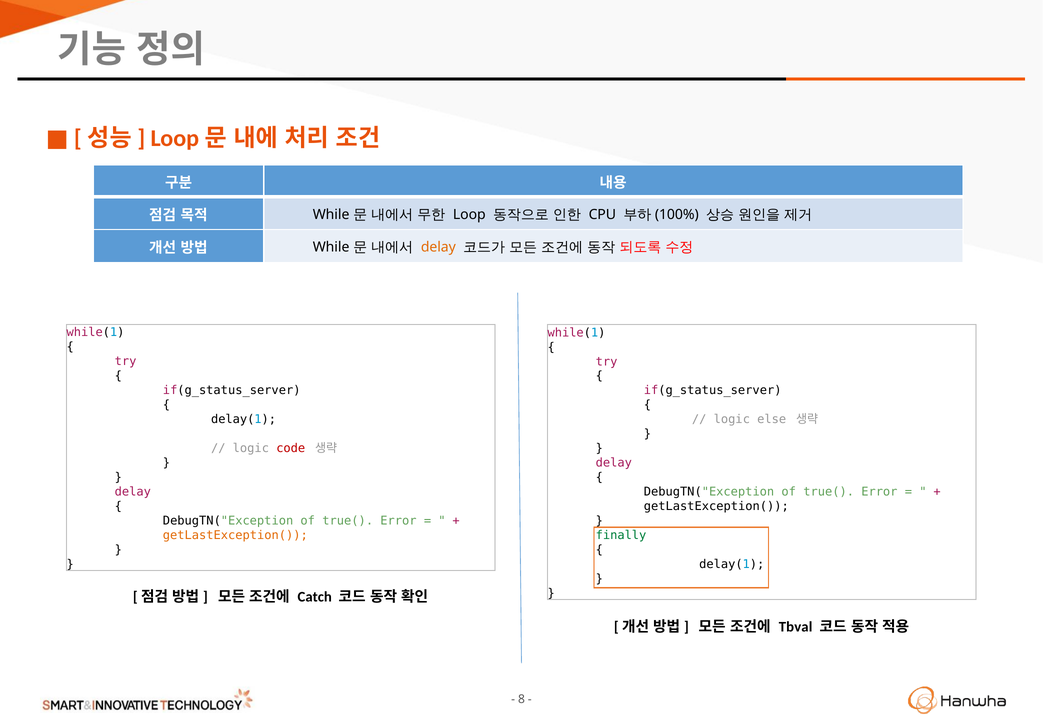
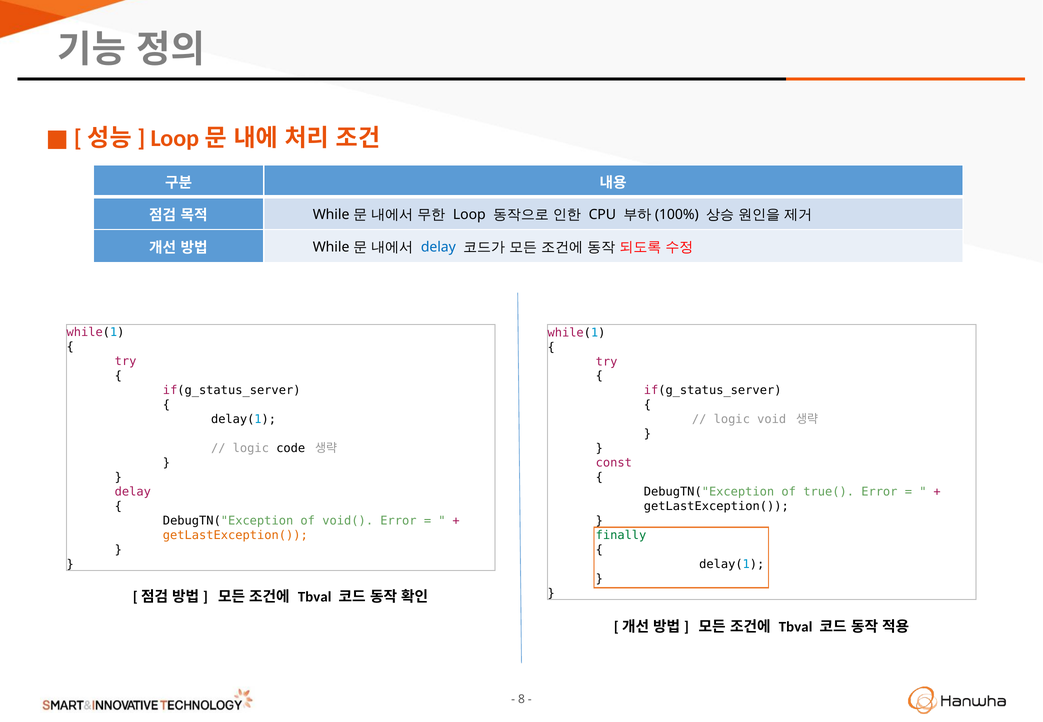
delay at (438, 247) colour: orange -> blue
else: else -> void
code colour: red -> black
delay at (614, 463): delay -> const
true( at (348, 521): true( -> void(
Catch at (315, 597): Catch -> Tbval
